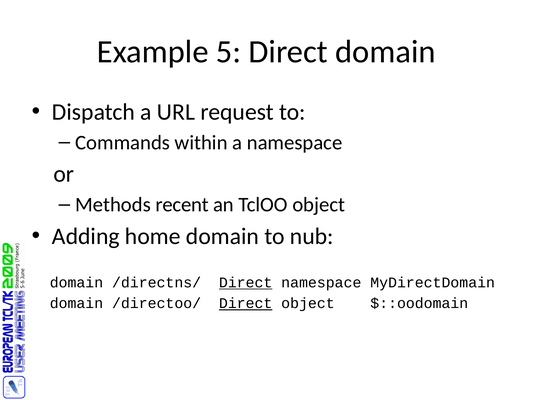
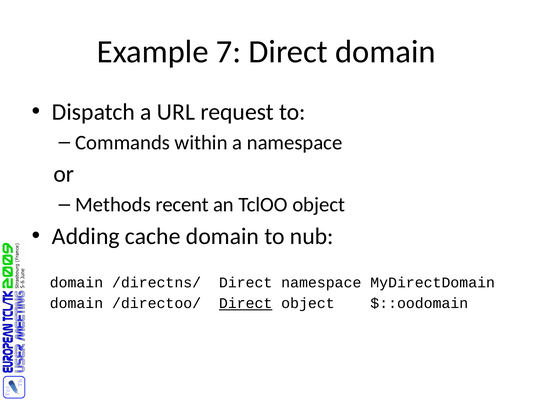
5: 5 -> 7
home: home -> cache
Direct at (246, 282) underline: present -> none
